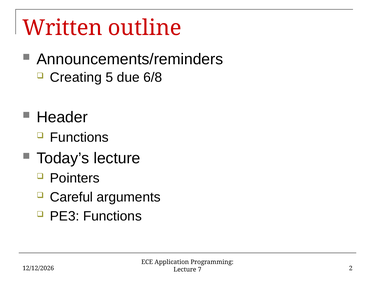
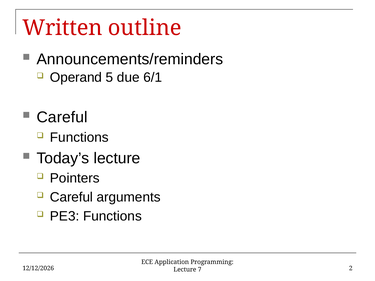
Creating: Creating -> Operand
6/8: 6/8 -> 6/1
Header at (62, 117): Header -> Careful
